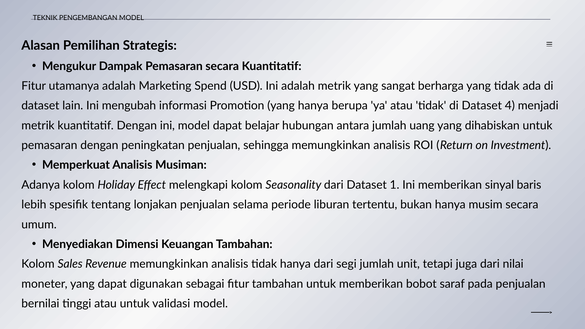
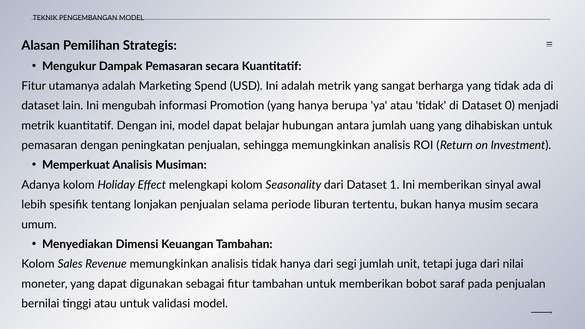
4: 4 -> 0
baris: baris -> awal
